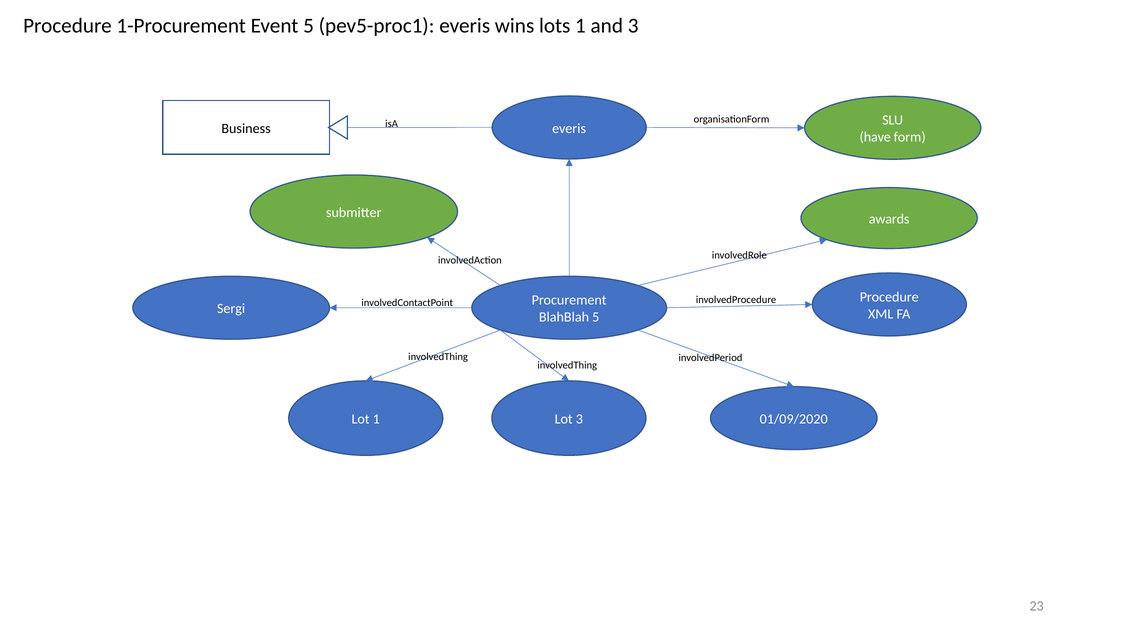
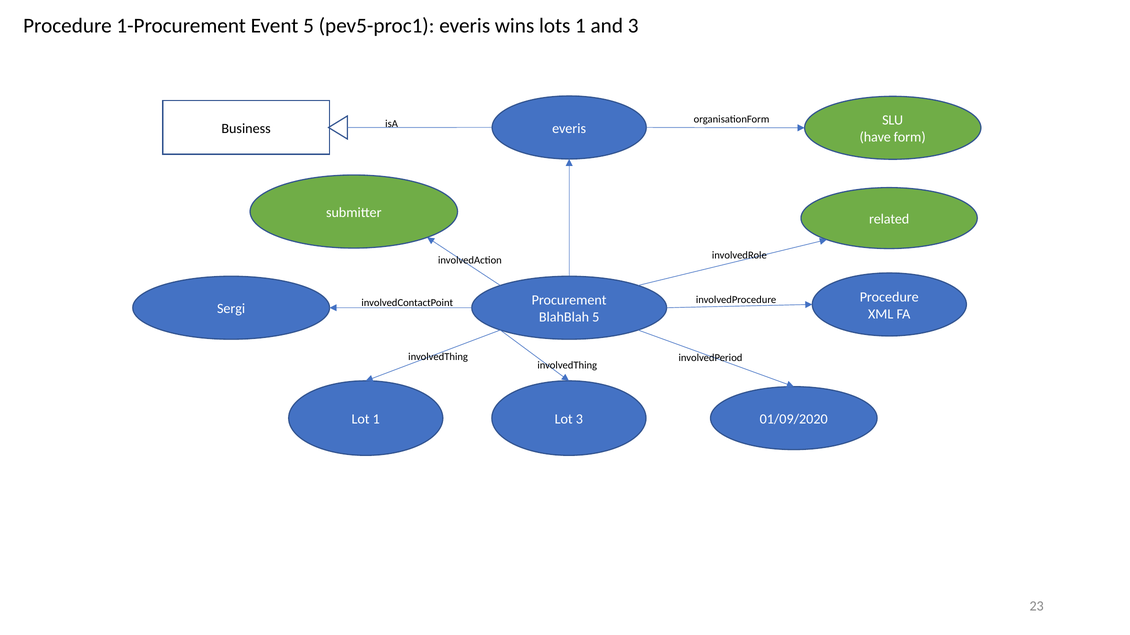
awards: awards -> related
